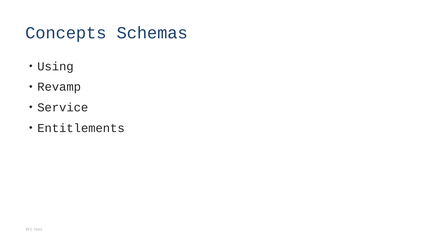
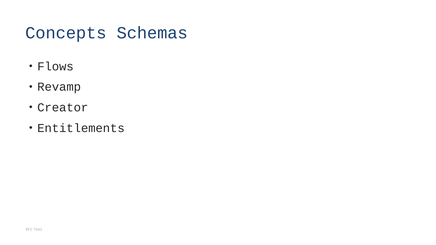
Using: Using -> Flows
Service: Service -> Creator
